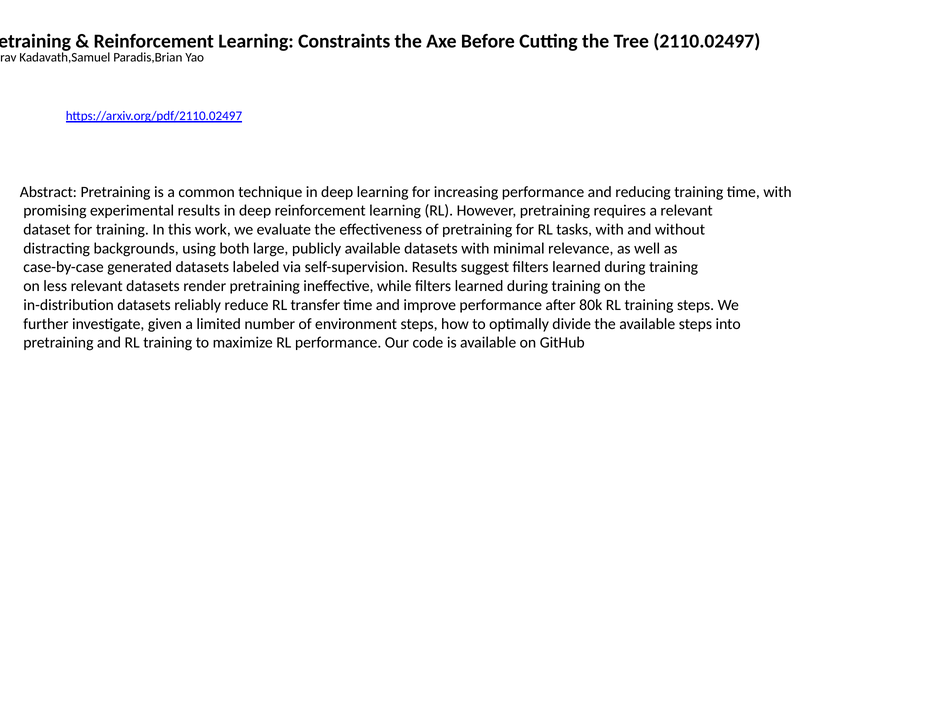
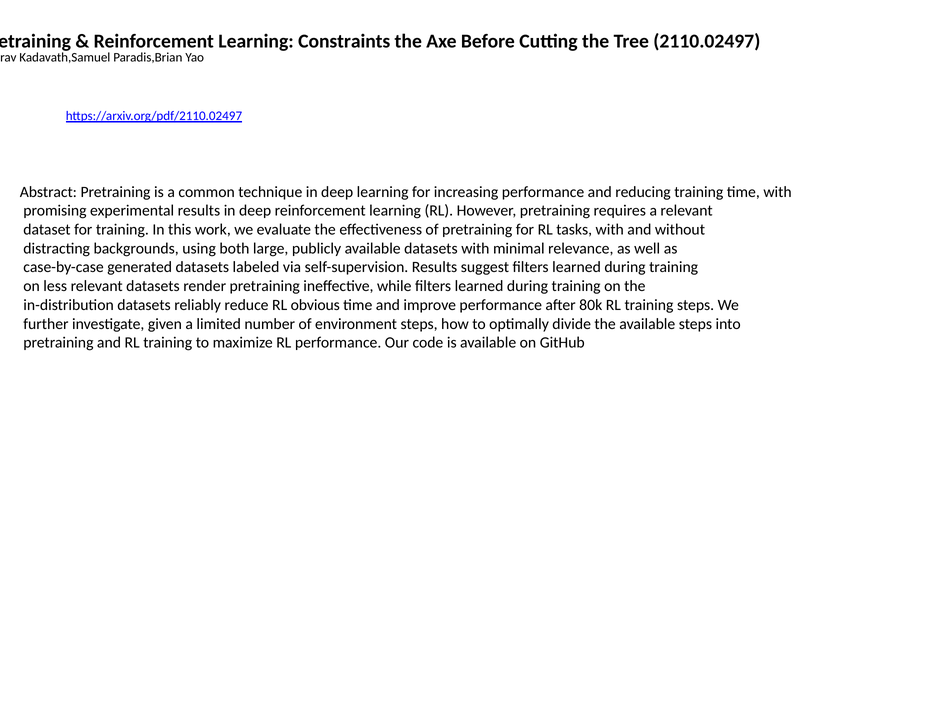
transfer: transfer -> obvious
